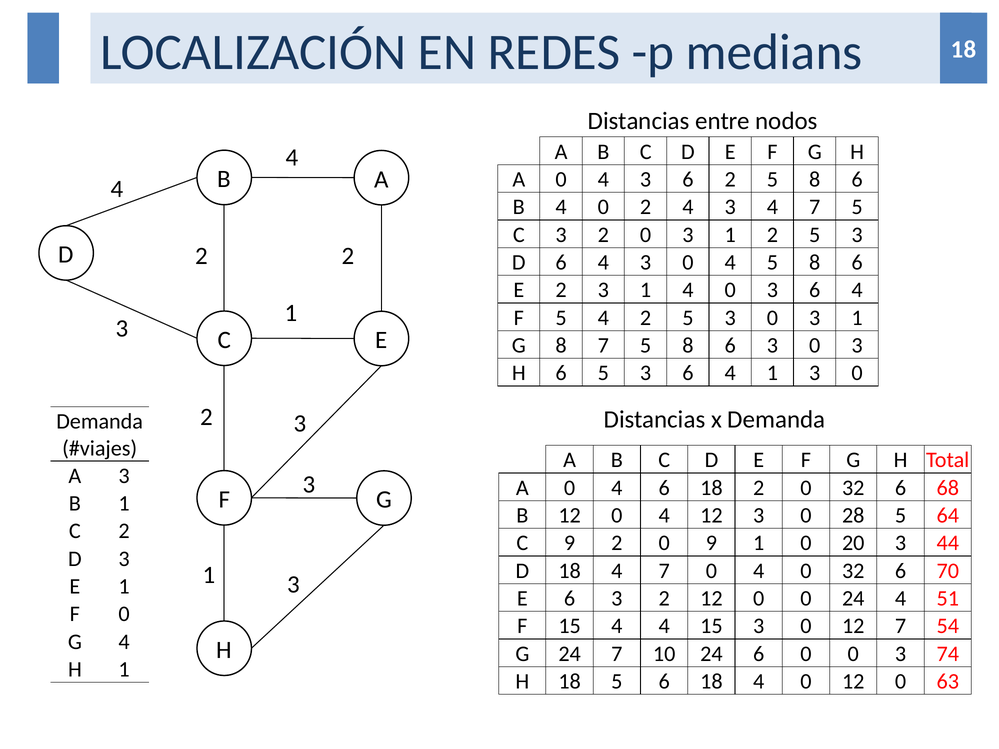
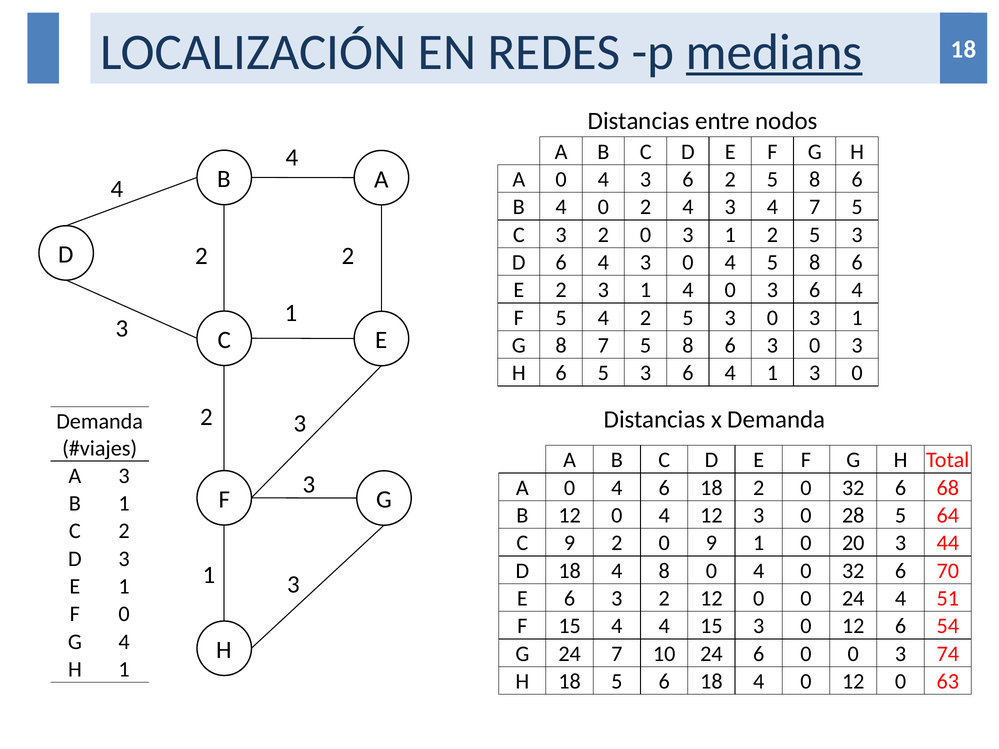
medians underline: none -> present
18 4 7: 7 -> 8
12 7: 7 -> 6
